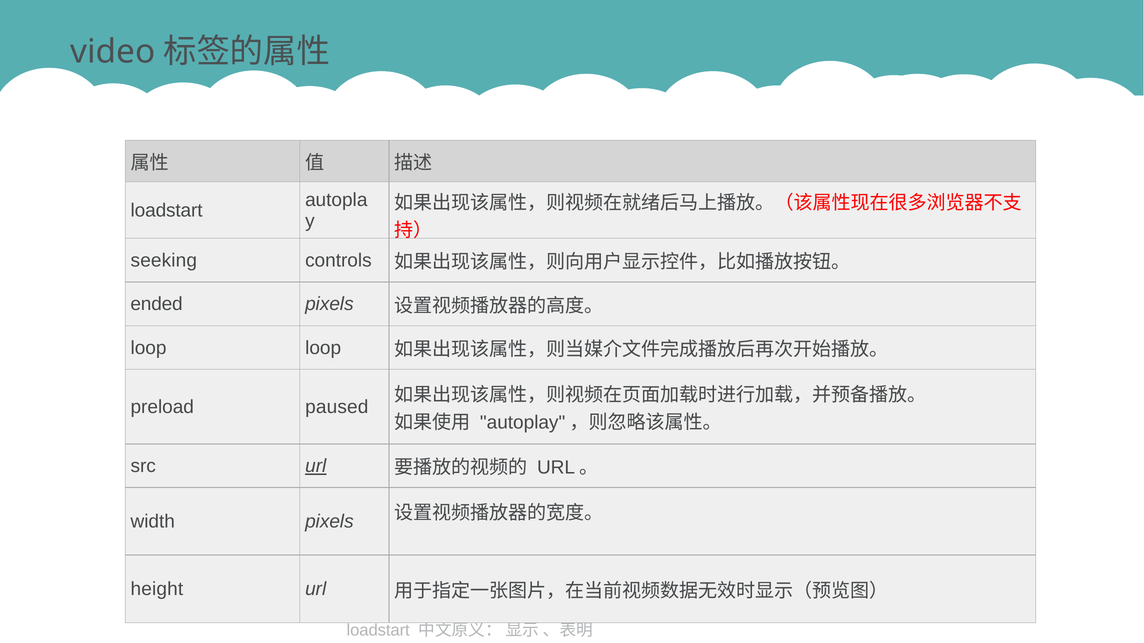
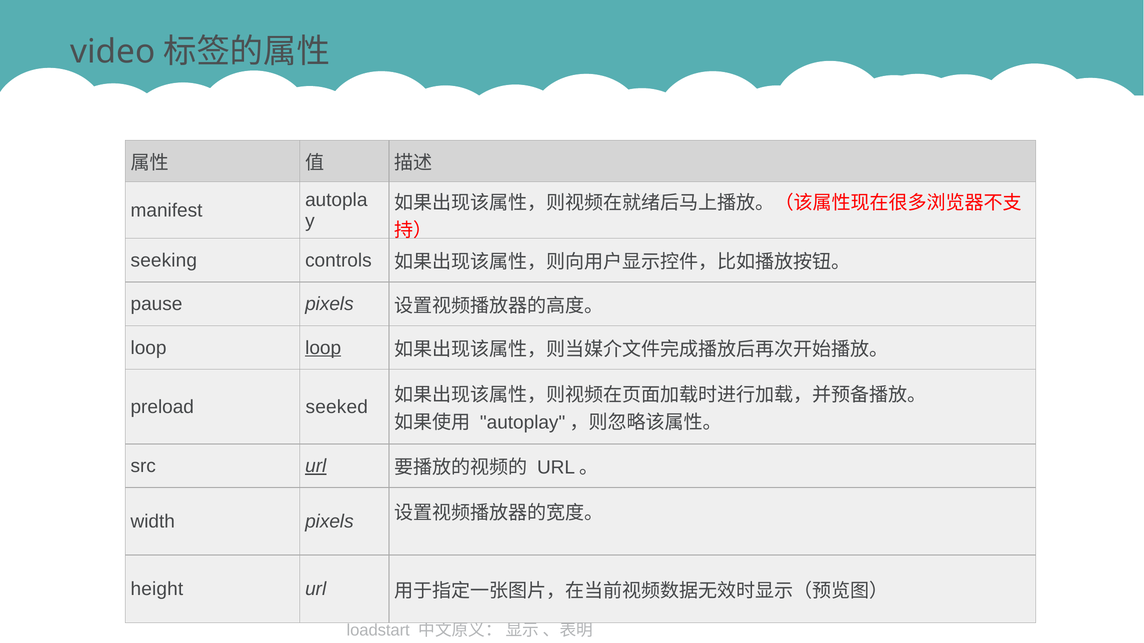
loadstart at (167, 211): loadstart -> manifest
ended: ended -> pause
loop at (323, 348) underline: none -> present
paused: paused -> seeked
